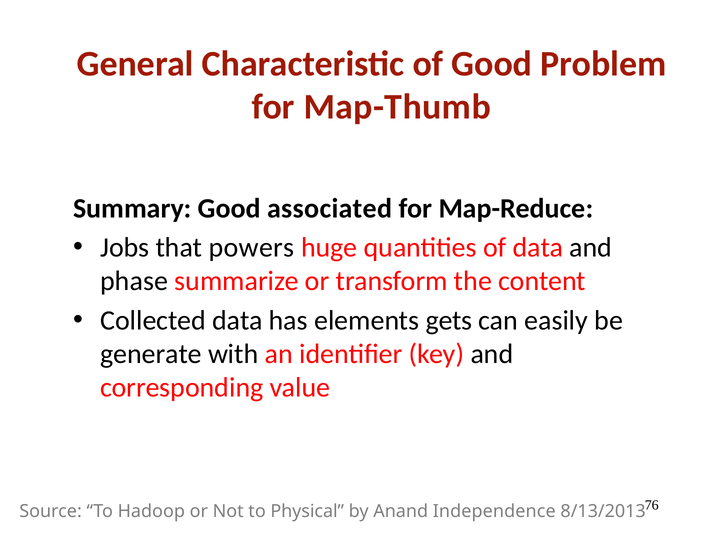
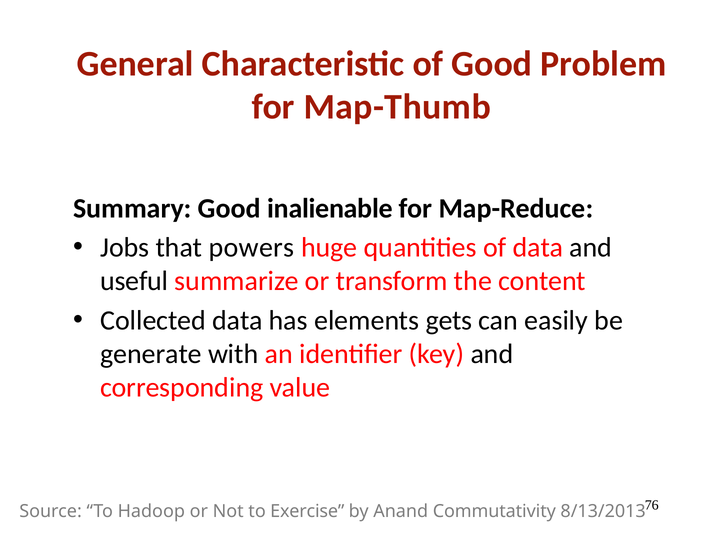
associated: associated -> inalienable
phase: phase -> useful
Physical: Physical -> Exercise
Independence: Independence -> Commutativity
